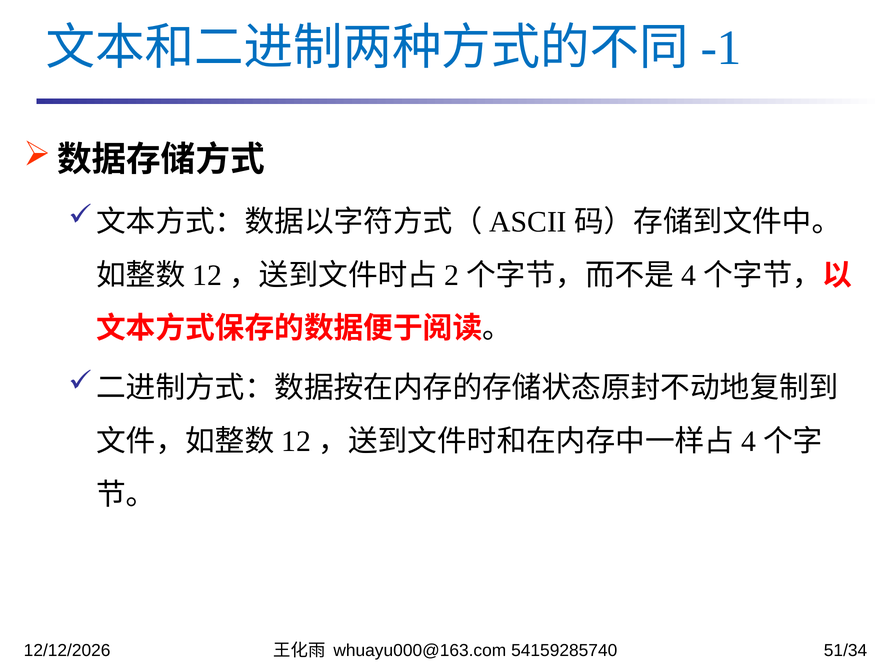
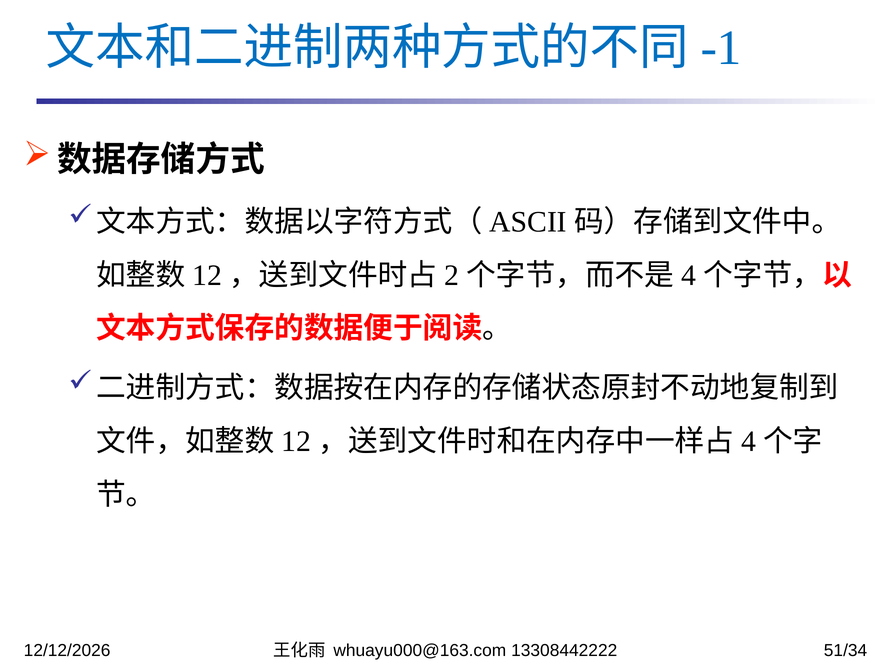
54159285740: 54159285740 -> 13308442222
